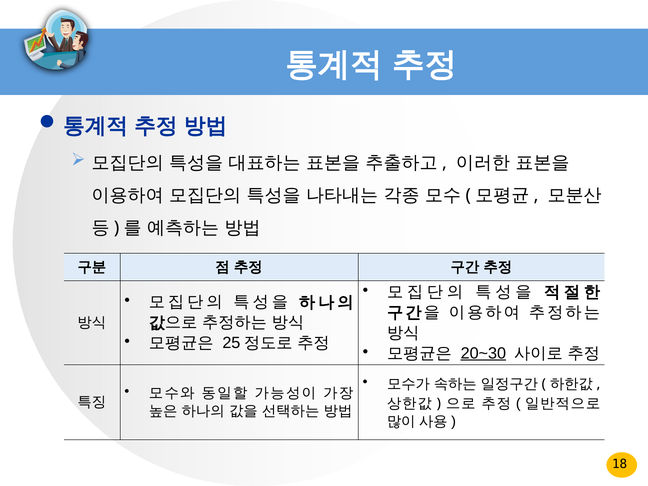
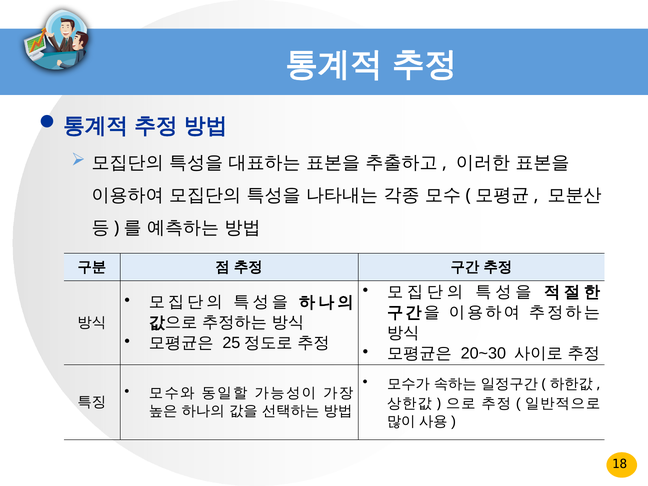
20~30 underline: present -> none
